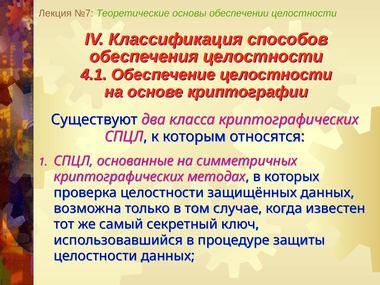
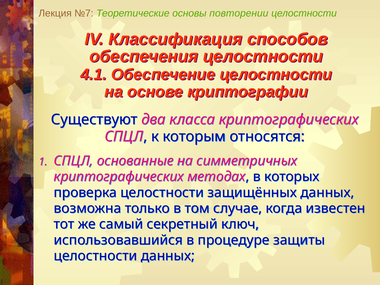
обеспечении: обеспечении -> повторении
